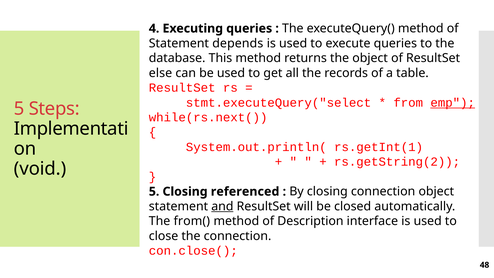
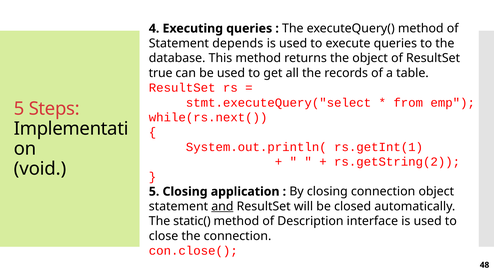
else: else -> true
emp underline: present -> none
referenced: referenced -> application
from(: from( -> static(
